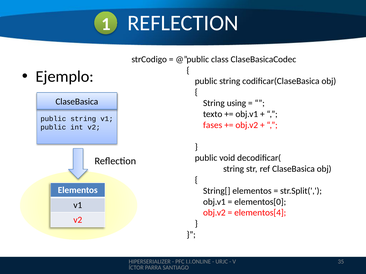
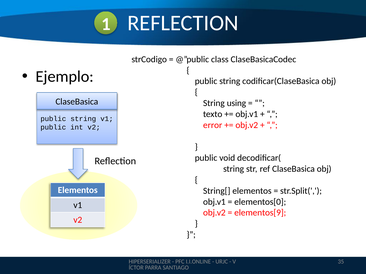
fases: fases -> error
elementos[4: elementos[4 -> elementos[9
